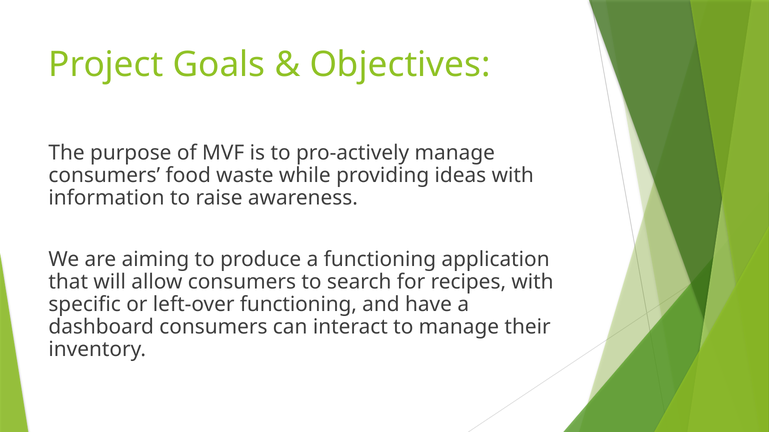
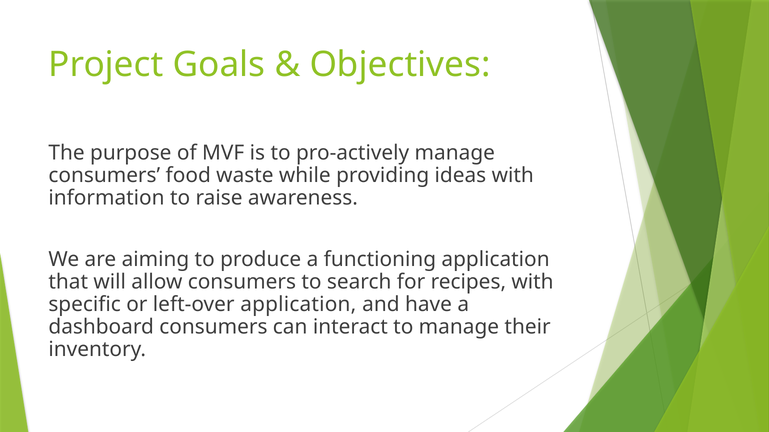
left-over functioning: functioning -> application
